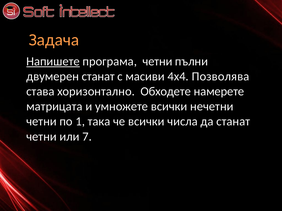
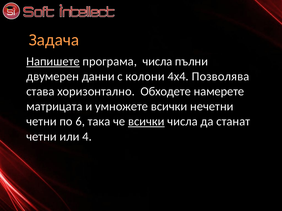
програма четни: четни -> числа
двумерен станат: станат -> данни
масиви: масиви -> колони
1: 1 -> 6
всички at (146, 122) underline: none -> present
7: 7 -> 4
